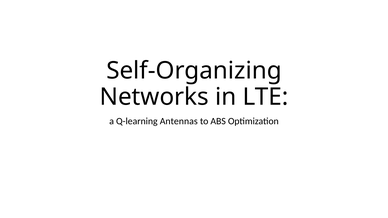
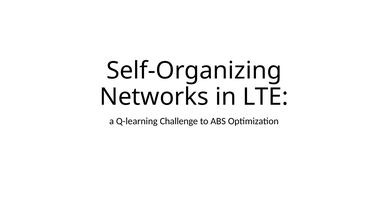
Antennas: Antennas -> Challenge
